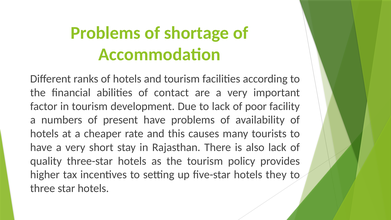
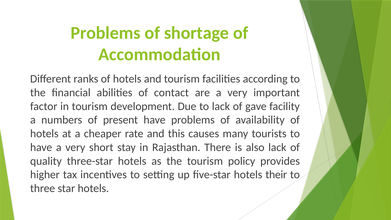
poor: poor -> gave
they: they -> their
